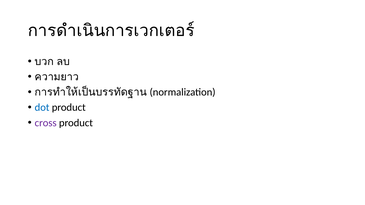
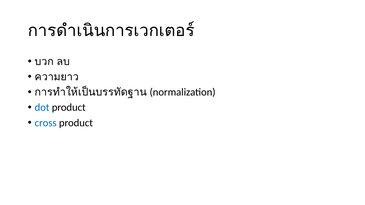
cross colour: purple -> blue
